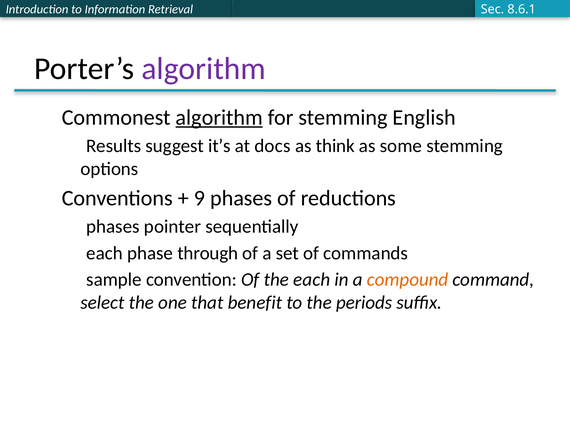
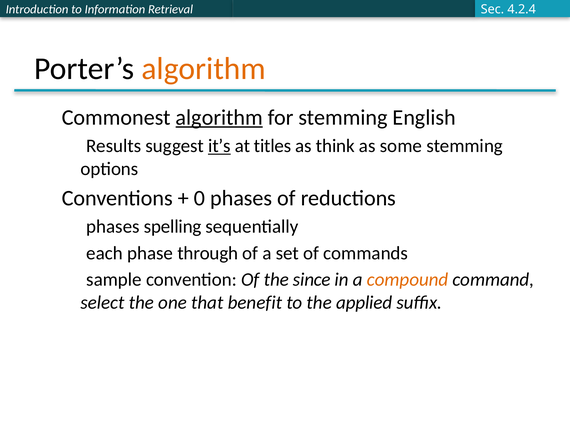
8.6.1: 8.6.1 -> 4.2.4
algorithm at (204, 69) colour: purple -> orange
it’s underline: none -> present
docs: docs -> titles
9: 9 -> 0
pointer: pointer -> spelling
each: each -> since
periods: periods -> applied
